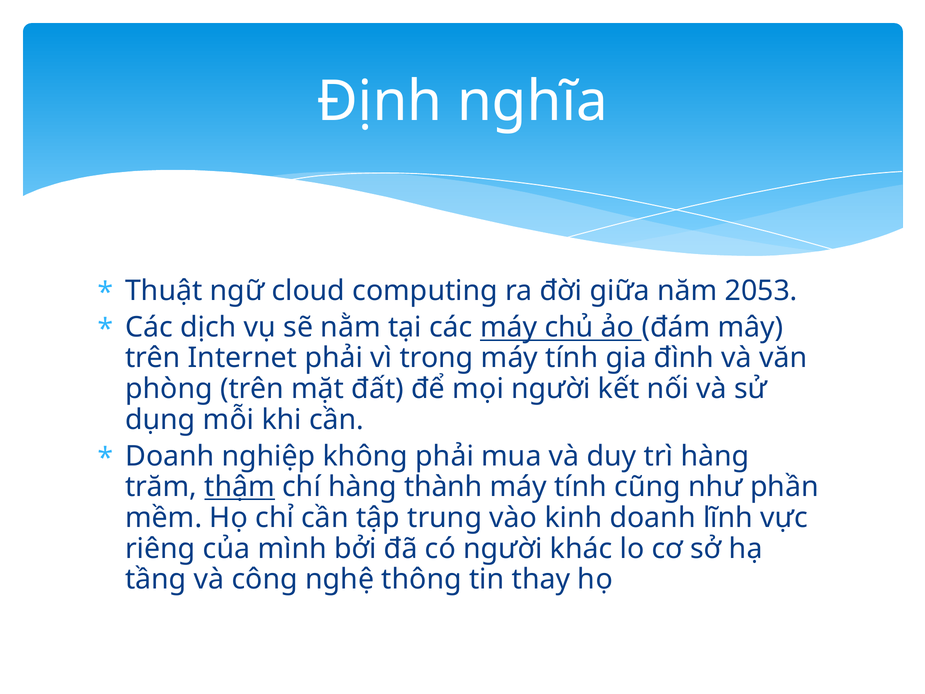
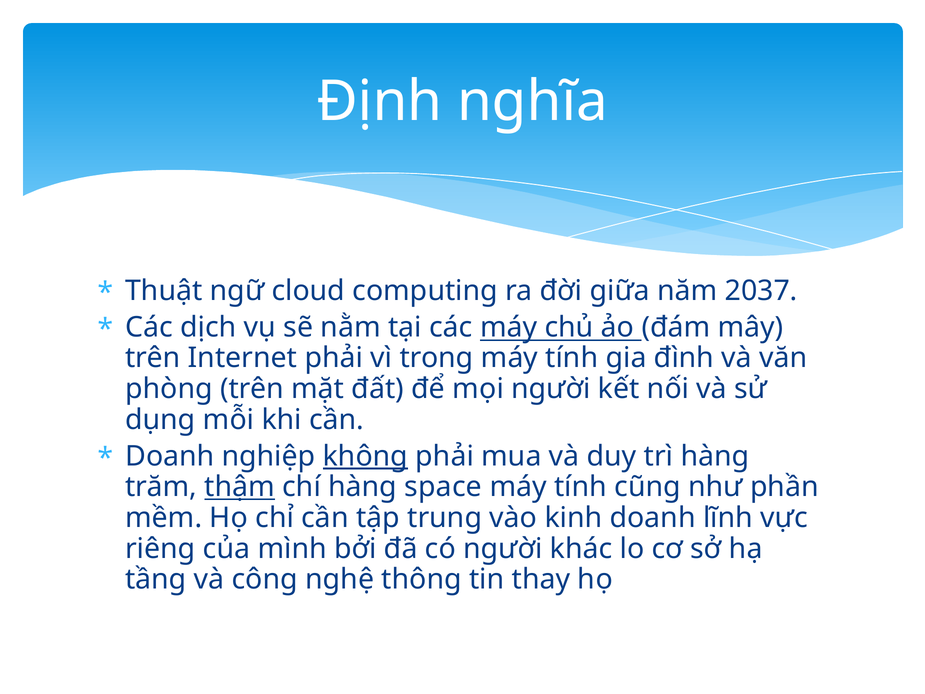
2053: 2053 -> 2037
không underline: none -> present
thành: thành -> space
